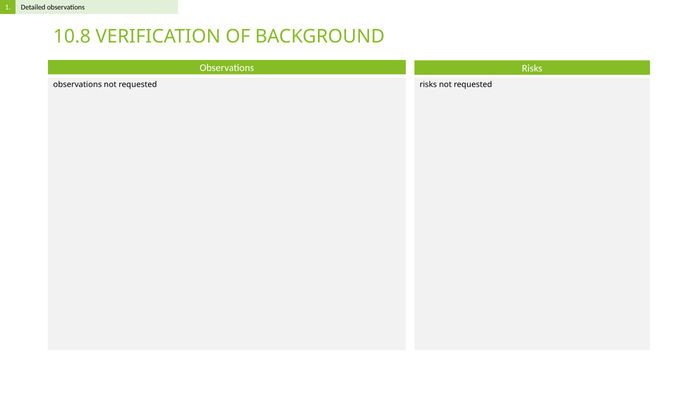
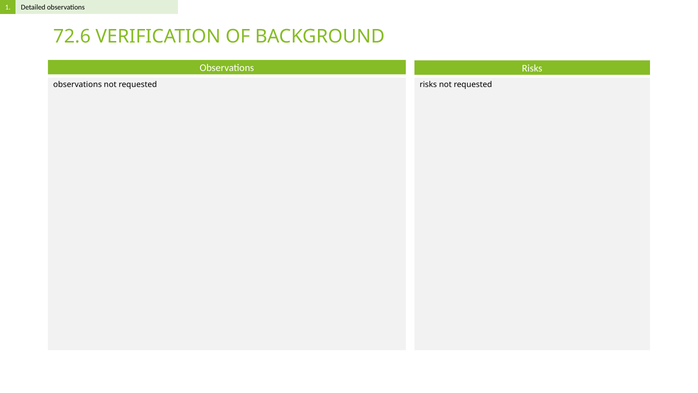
10.8: 10.8 -> 72.6
